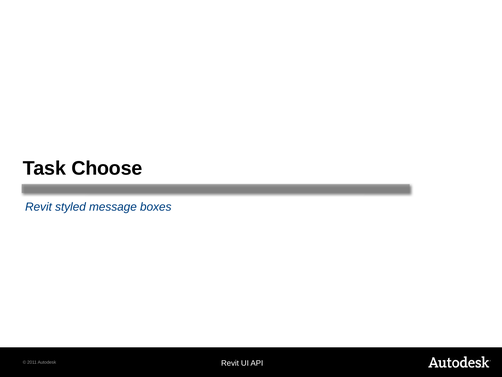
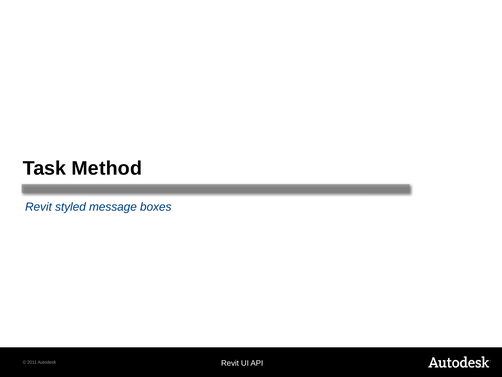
Choose: Choose -> Method
